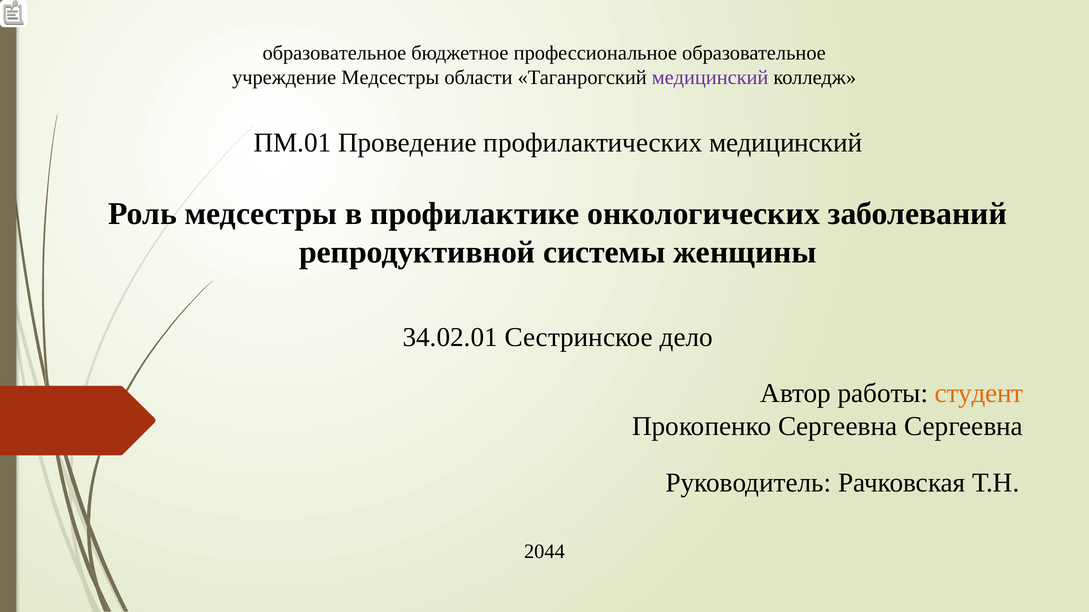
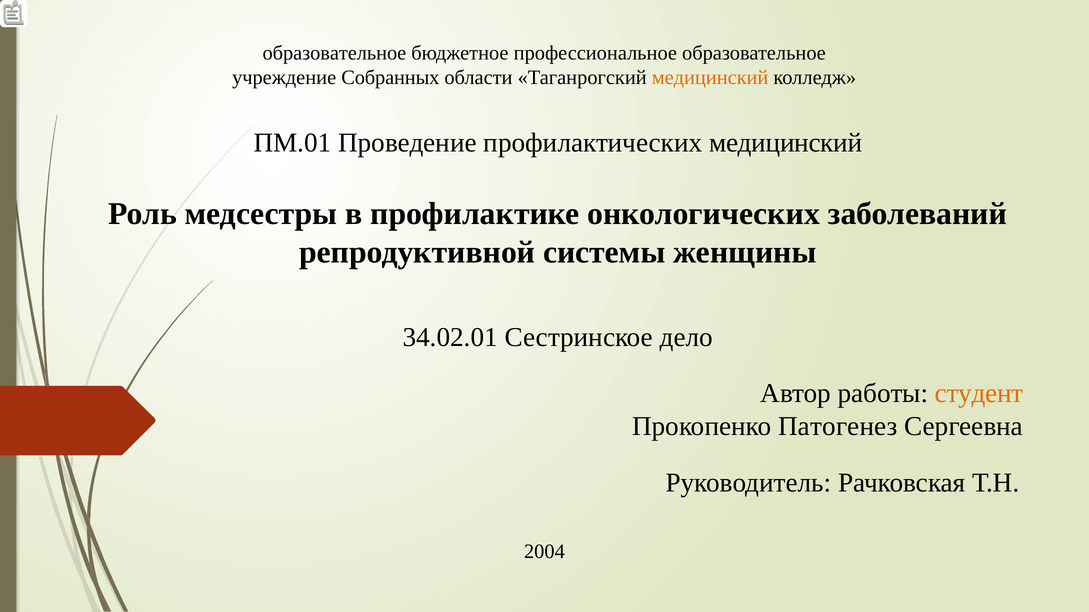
учреждение Медсестры: Медсестры -> Собранных
медицинский at (710, 78) colour: purple -> orange
Прокопенко Сергеевна: Сергеевна -> Патогенез
2044: 2044 -> 2004
